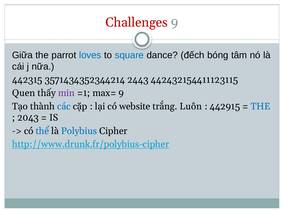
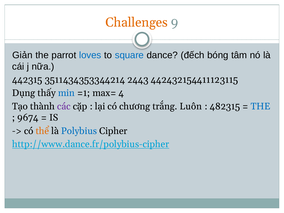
Challenges colour: red -> orange
Giữa: Giữa -> Giản
3571434352344214: 3571434352344214 -> 3511434353344214
Quen: Quen -> Dụng
min colour: purple -> blue
max= 9: 9 -> 4
các colour: blue -> purple
website: website -> chương
442915: 442915 -> 482315
2043: 2043 -> 9674
thể colour: blue -> orange
http://www.drunk.fr/polybius-cipher: http://www.drunk.fr/polybius-cipher -> http://www.dance.fr/polybius-cipher
